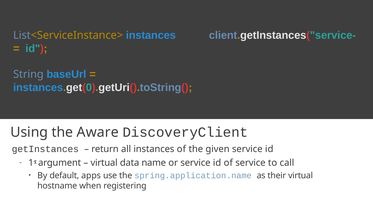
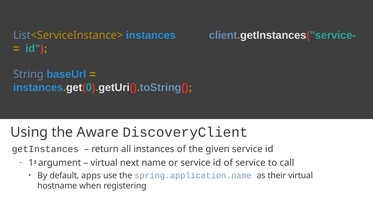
data: data -> next
